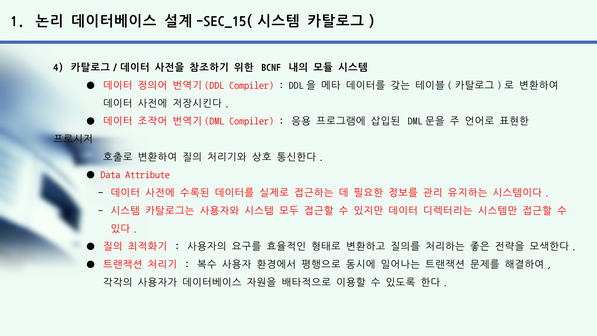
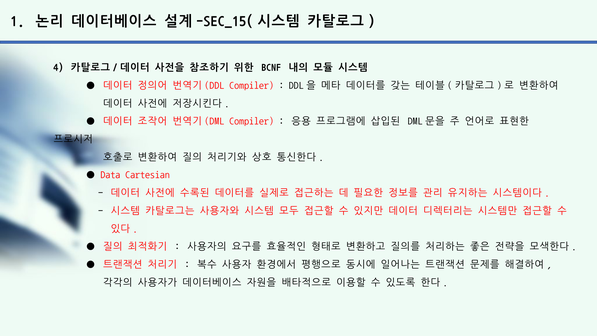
Attribute: Attribute -> Cartesian
